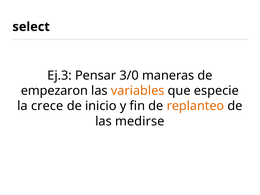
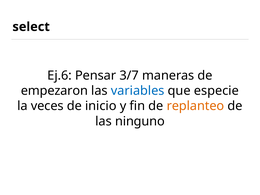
Ej.3: Ej.3 -> Ej.6
3/0: 3/0 -> 3/7
variables colour: orange -> blue
crece: crece -> veces
medirse: medirse -> ninguno
